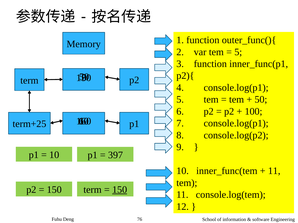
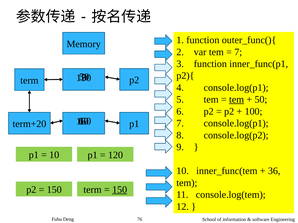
5 at (238, 52): 5 -> 7
tem at (237, 100) underline: none -> present
term+25: term+25 -> term+20
397: 397 -> 120
11 at (274, 171): 11 -> 36
